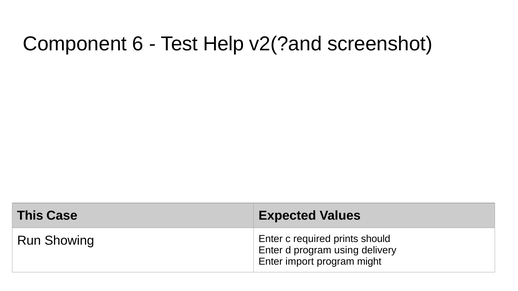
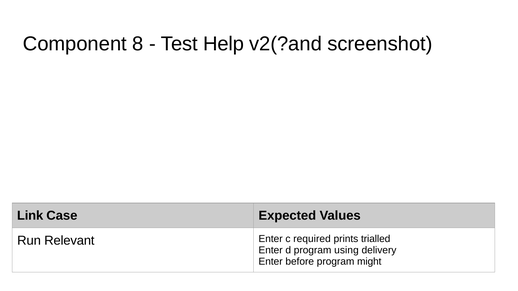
6: 6 -> 8
This: This -> Link
Showing: Showing -> Relevant
should: should -> trialled
import: import -> before
